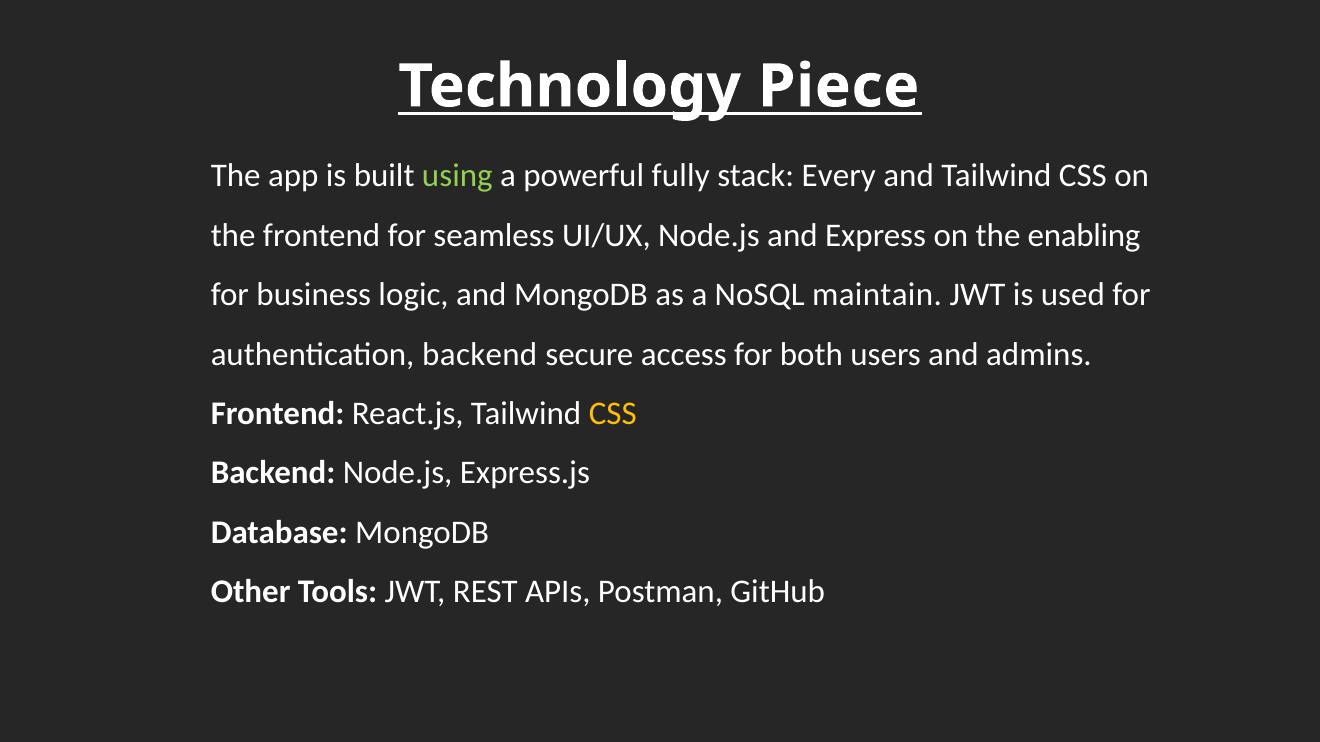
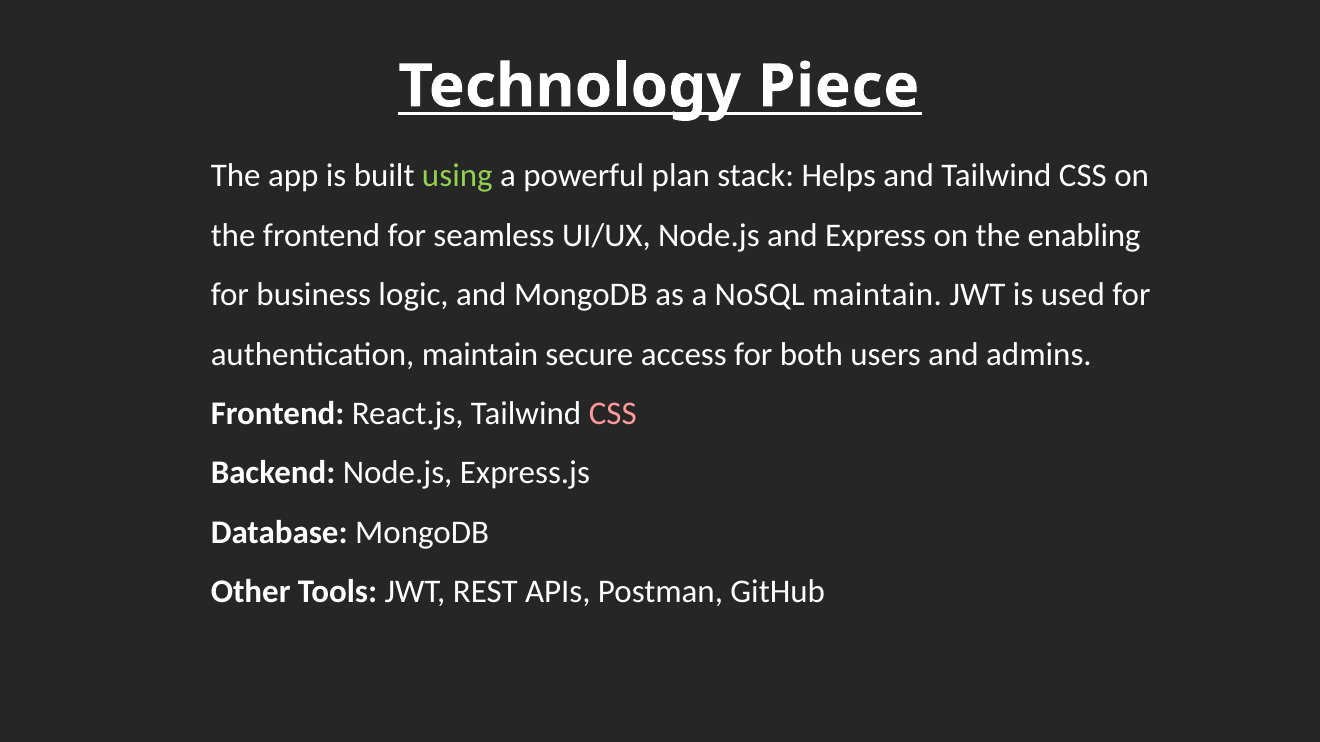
fully: fully -> plan
Every: Every -> Helps
authentication backend: backend -> maintain
CSS at (613, 414) colour: yellow -> pink
